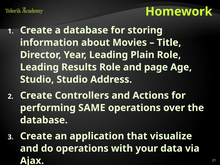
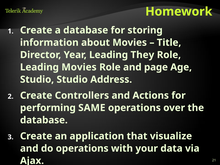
Plain: Plain -> They
Leading Results: Results -> Movies
